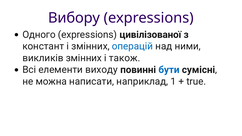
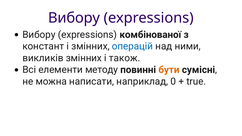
Одного at (39, 35): Одного -> Вибору
цивілізованої: цивілізованої -> комбінованої
виходу: виходу -> методу
бути colour: blue -> orange
1: 1 -> 0
